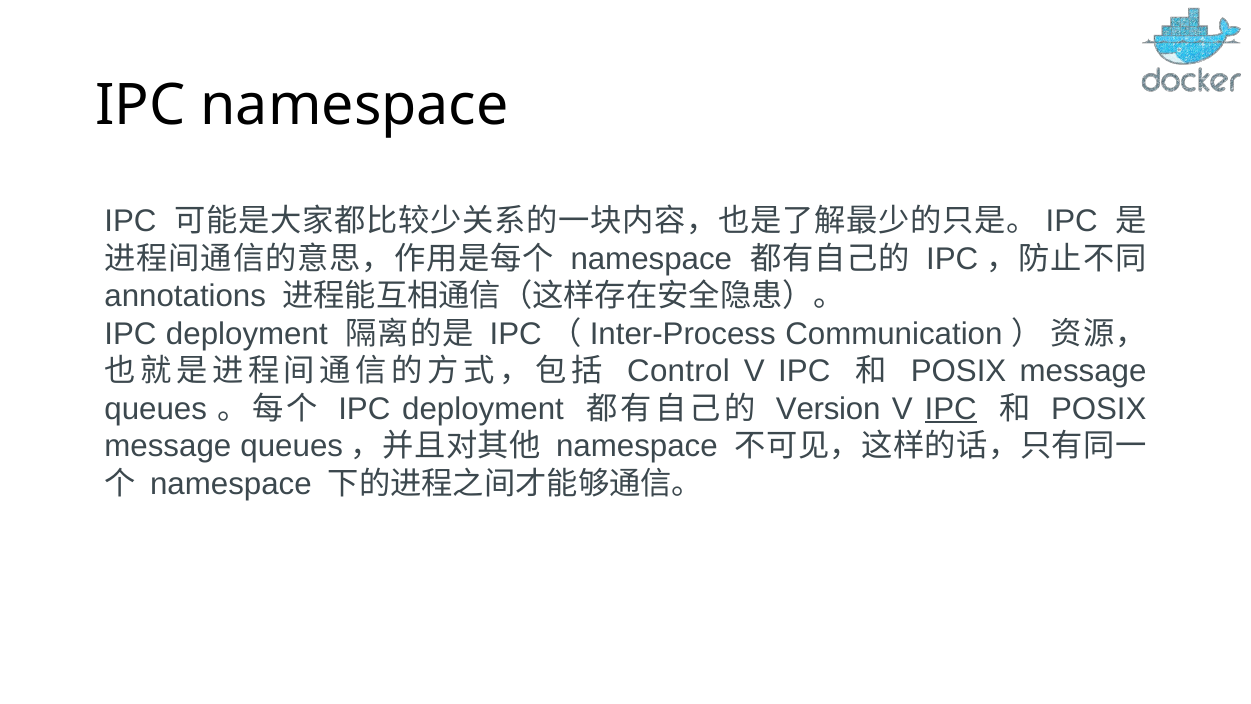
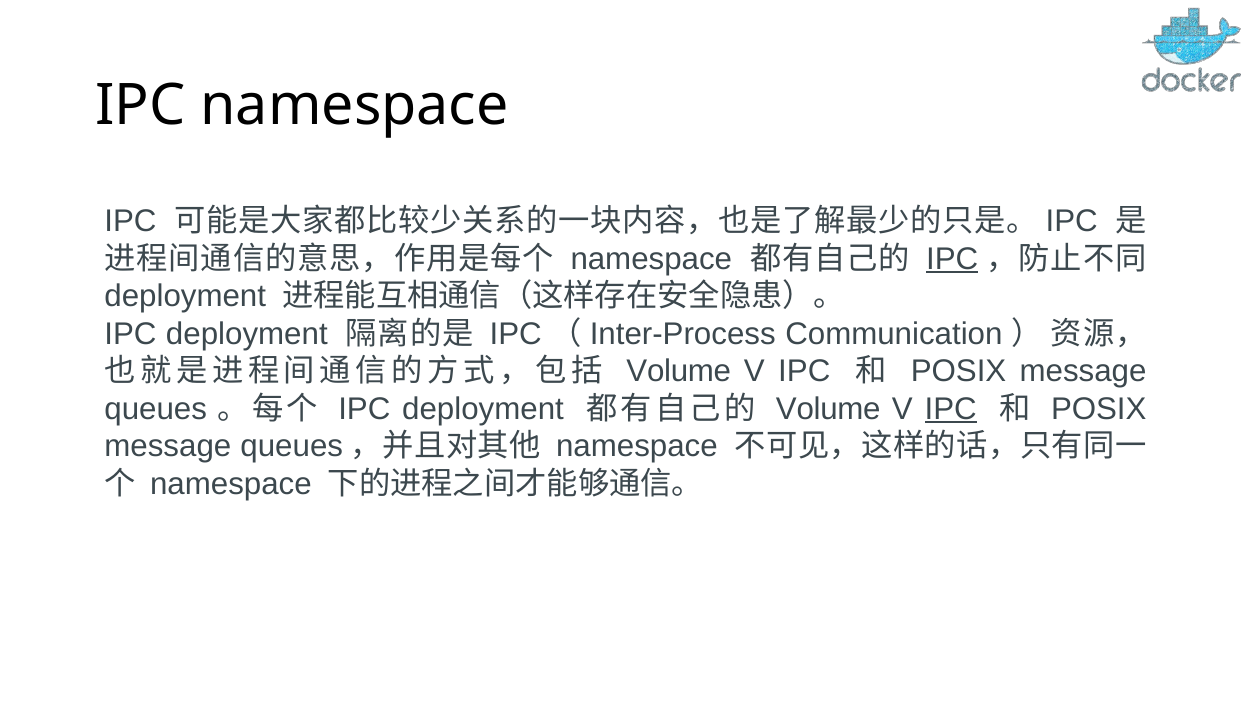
IPC at (952, 259) underline: none -> present
annotations at (185, 296): annotations -> deployment
Control at (678, 371): Control -> Volume
Version at (828, 409): Version -> Volume
